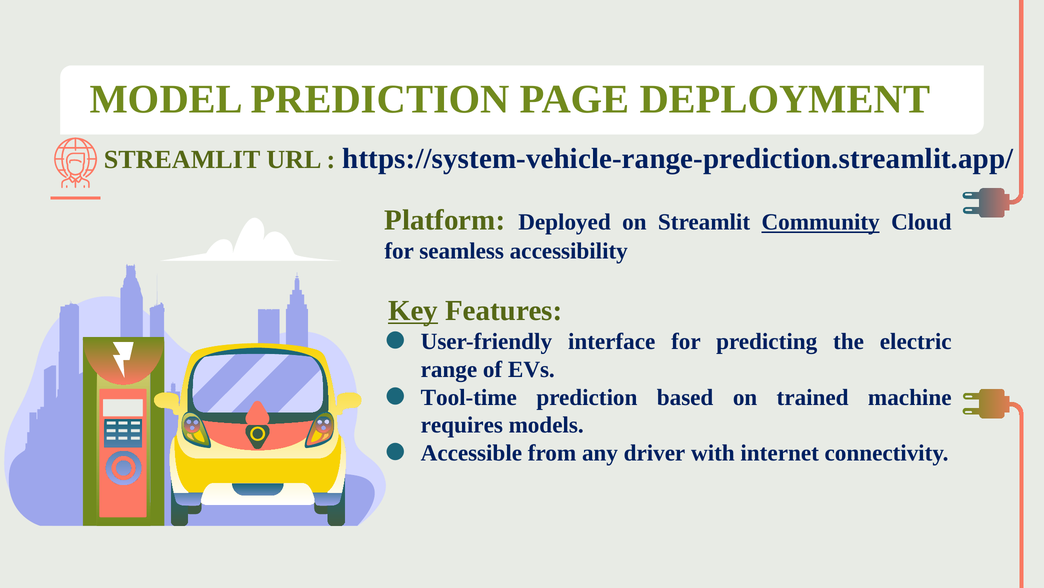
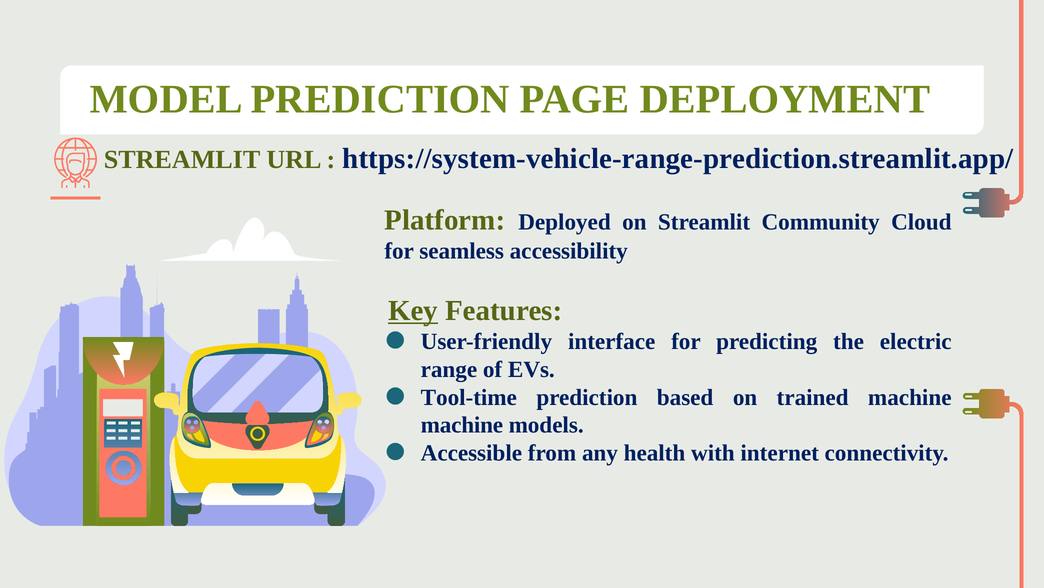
Community underline: present -> none
requires at (462, 425): requires -> machine
driver: driver -> health
